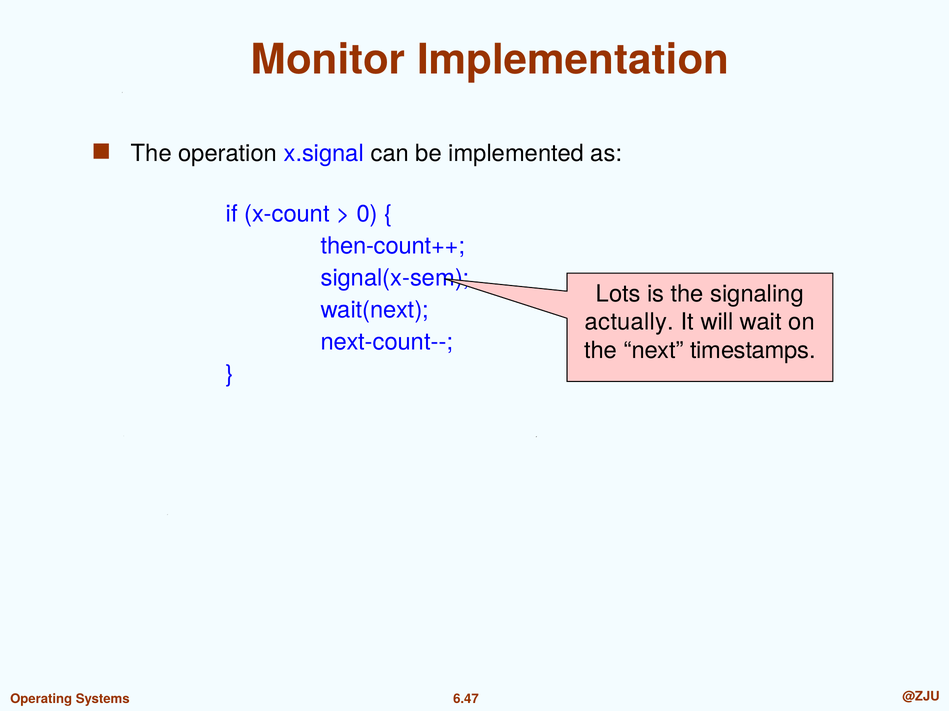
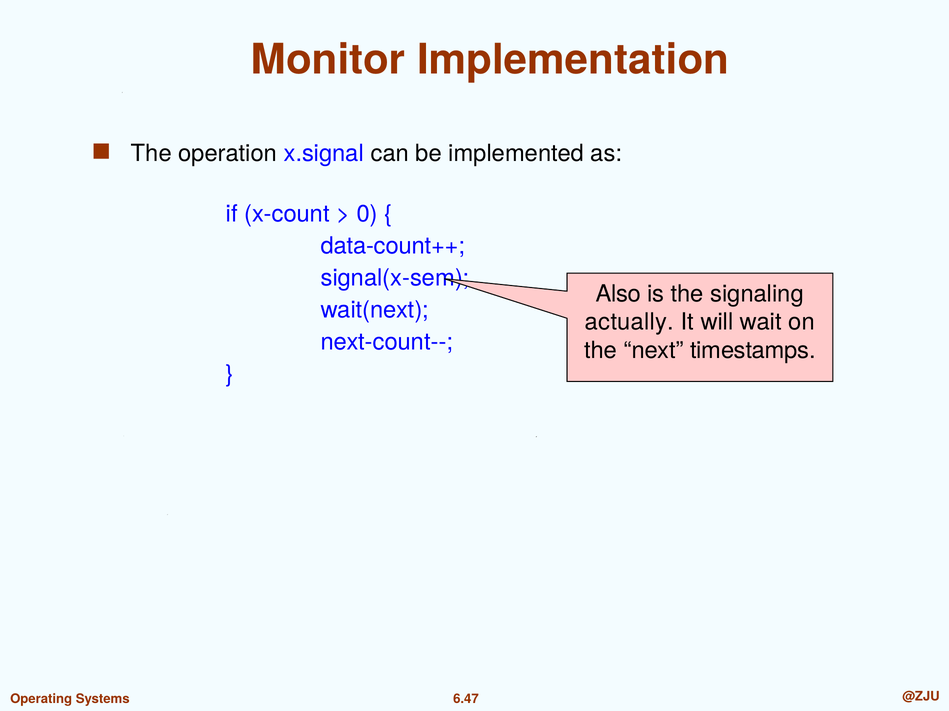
then-count++: then-count++ -> data-count++
Lots: Lots -> Also
